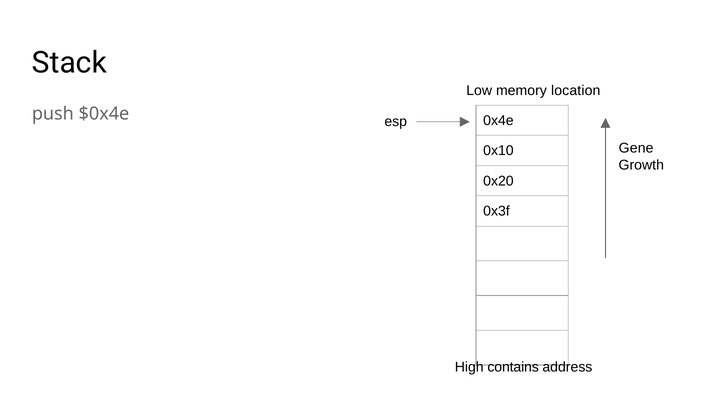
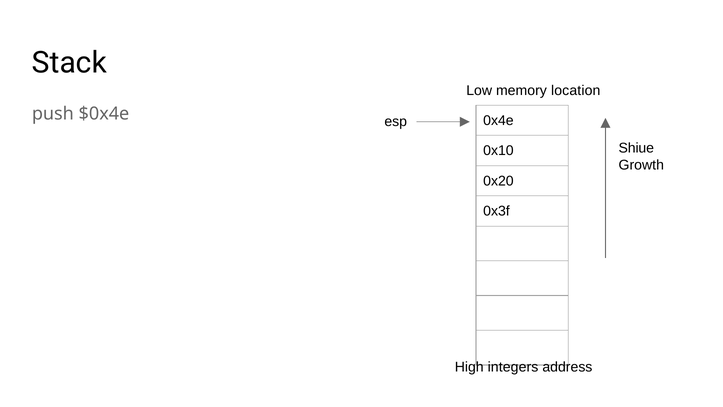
Gene: Gene -> Shiue
contains: contains -> integers
